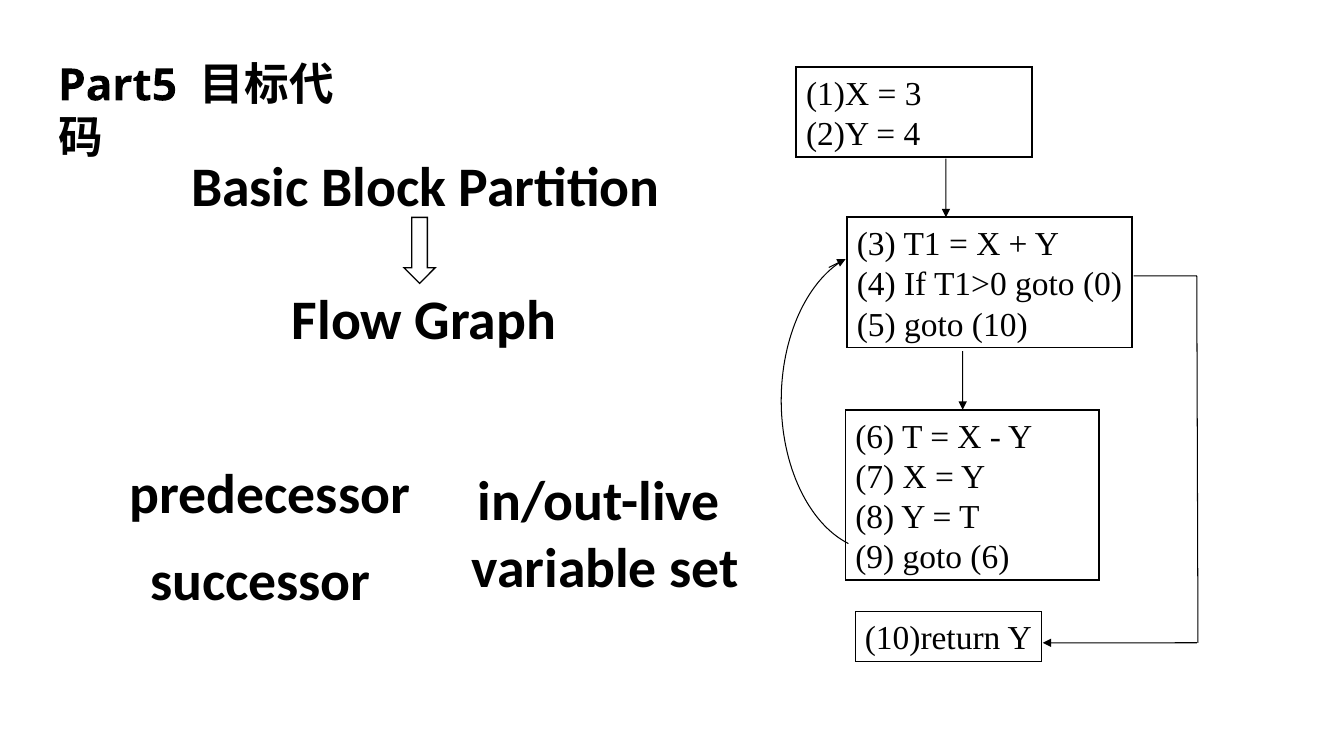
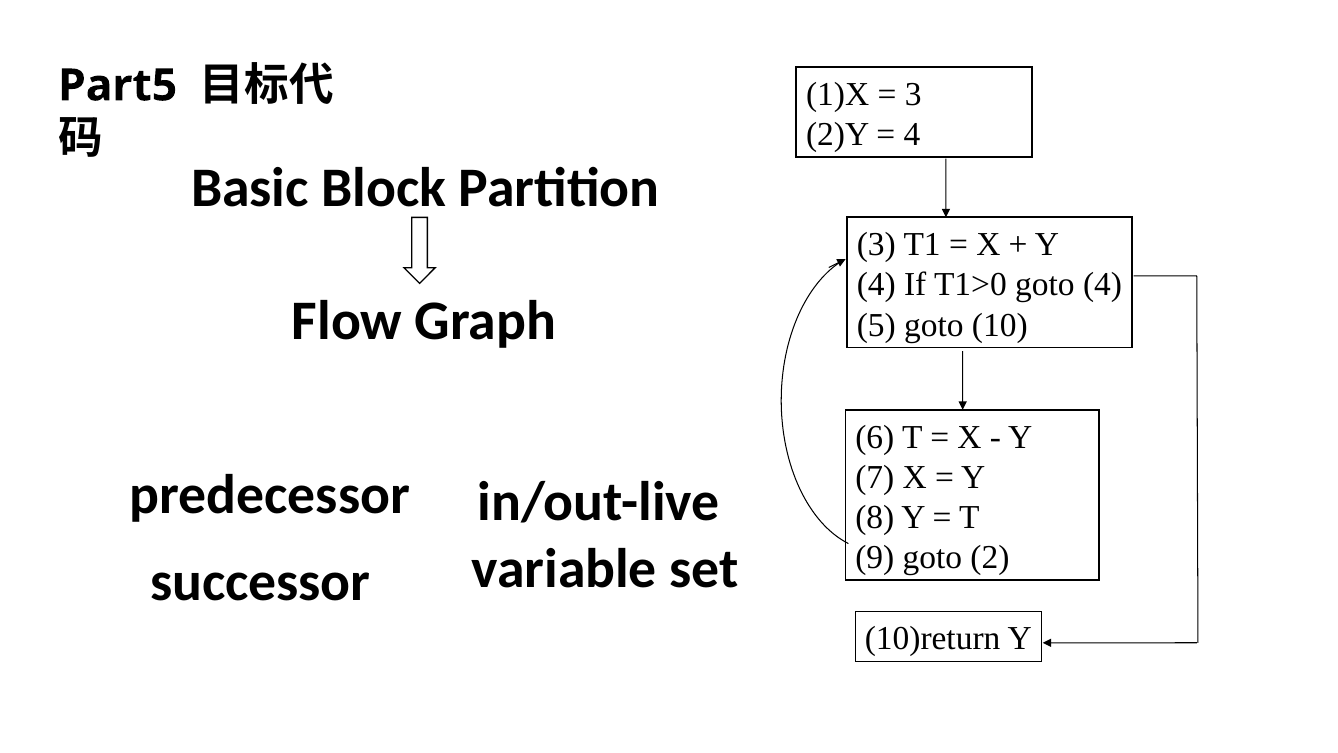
goto 0: 0 -> 4
goto 6: 6 -> 2
